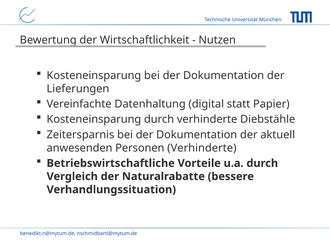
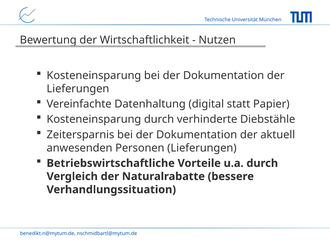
Personen Verhinderte: Verhinderte -> Lieferungen
